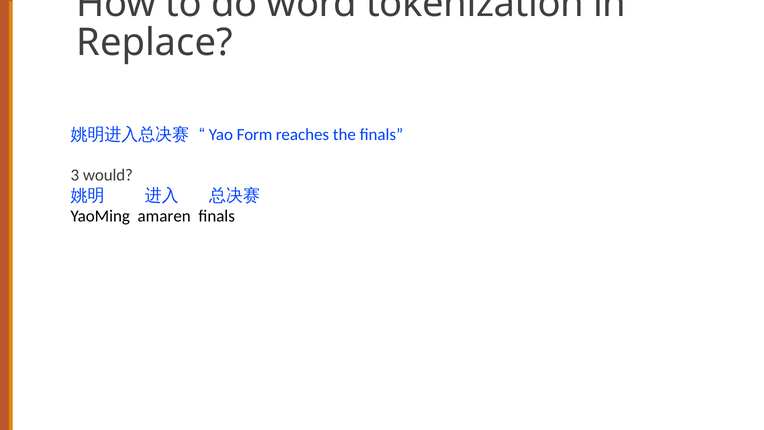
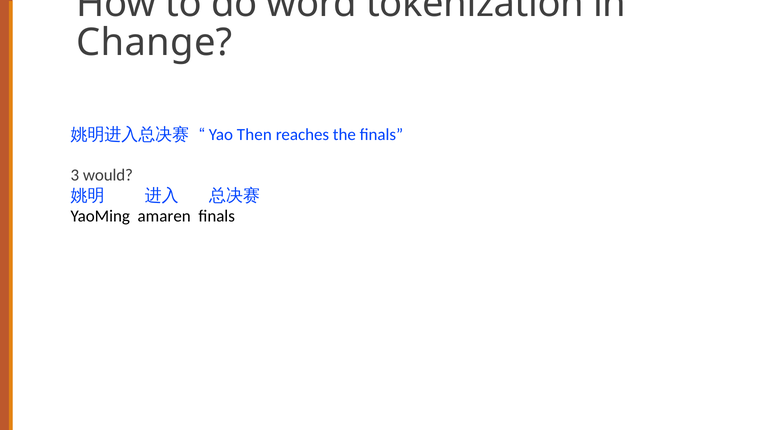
Replace: Replace -> Change
Form: Form -> Then
